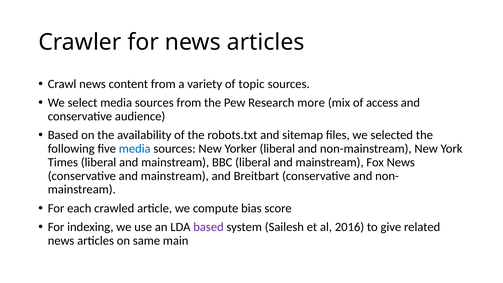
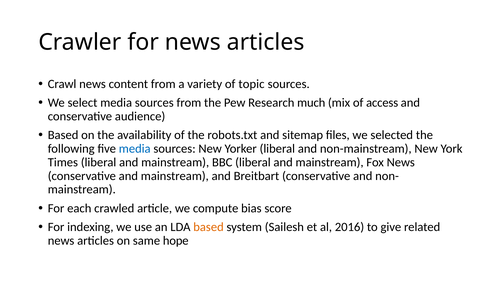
more: more -> much
based at (208, 227) colour: purple -> orange
main: main -> hope
